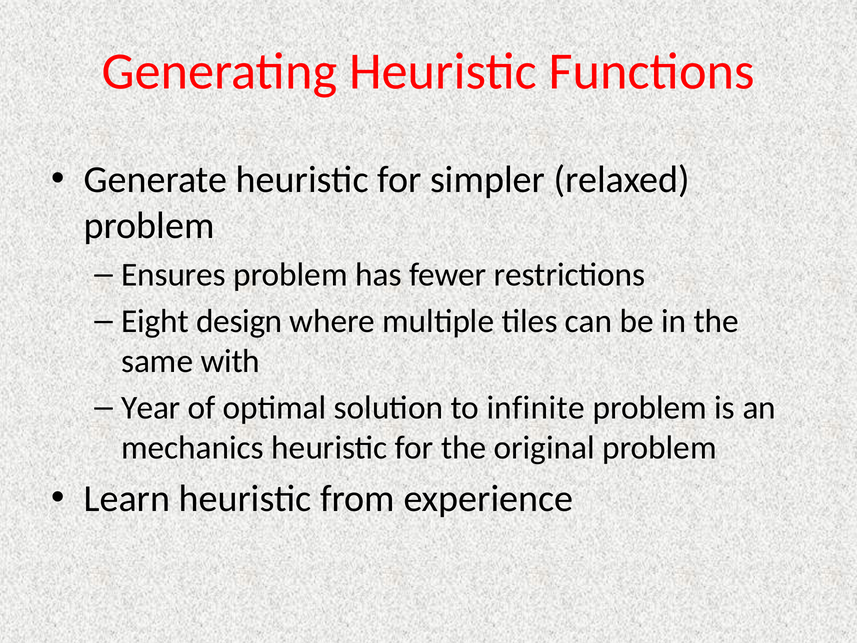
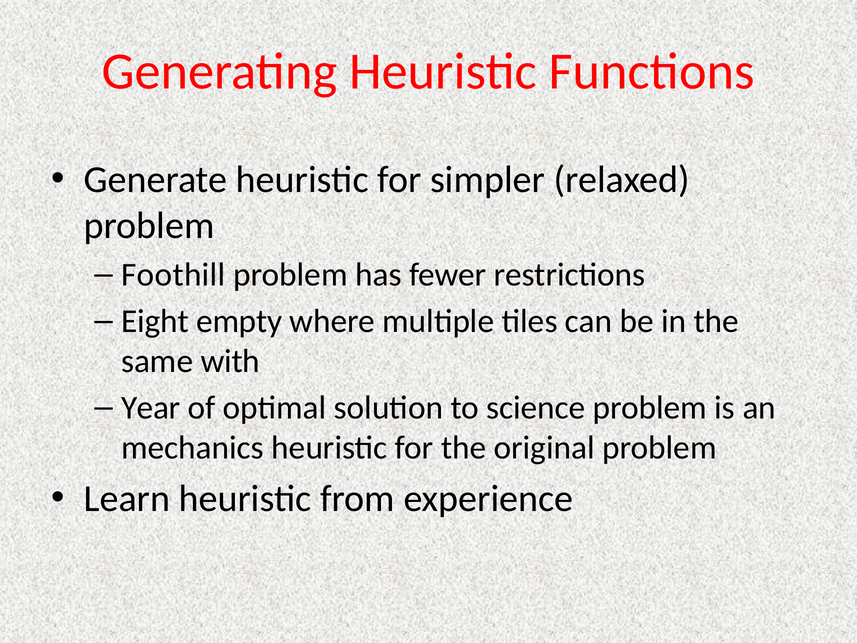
Ensures: Ensures -> Foothill
design: design -> empty
infinite: infinite -> science
